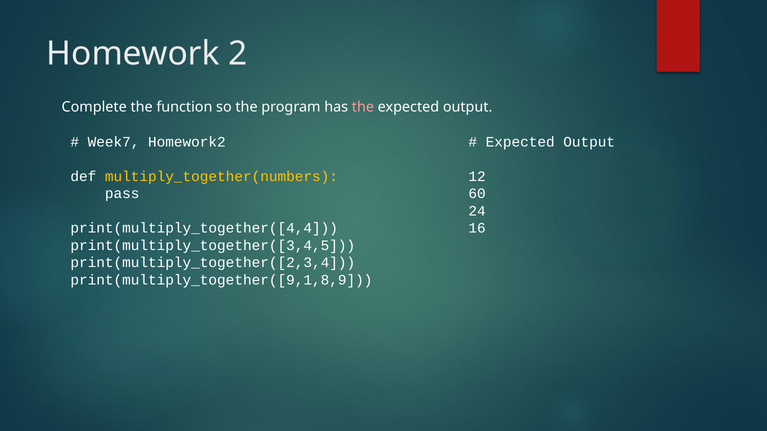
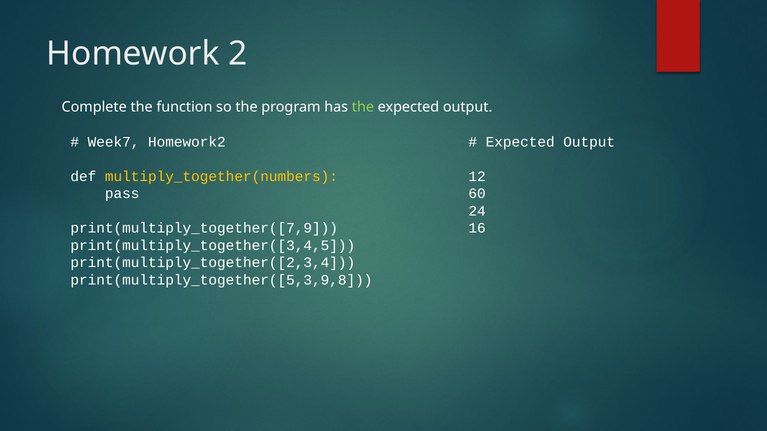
the at (363, 107) colour: pink -> light green
print(multiply_together([4,4: print(multiply_together([4,4 -> print(multiply_together([7,9
print(multiply_together([9,1,8,9: print(multiply_together([9,1,8,9 -> print(multiply_together([5,3,9,8
